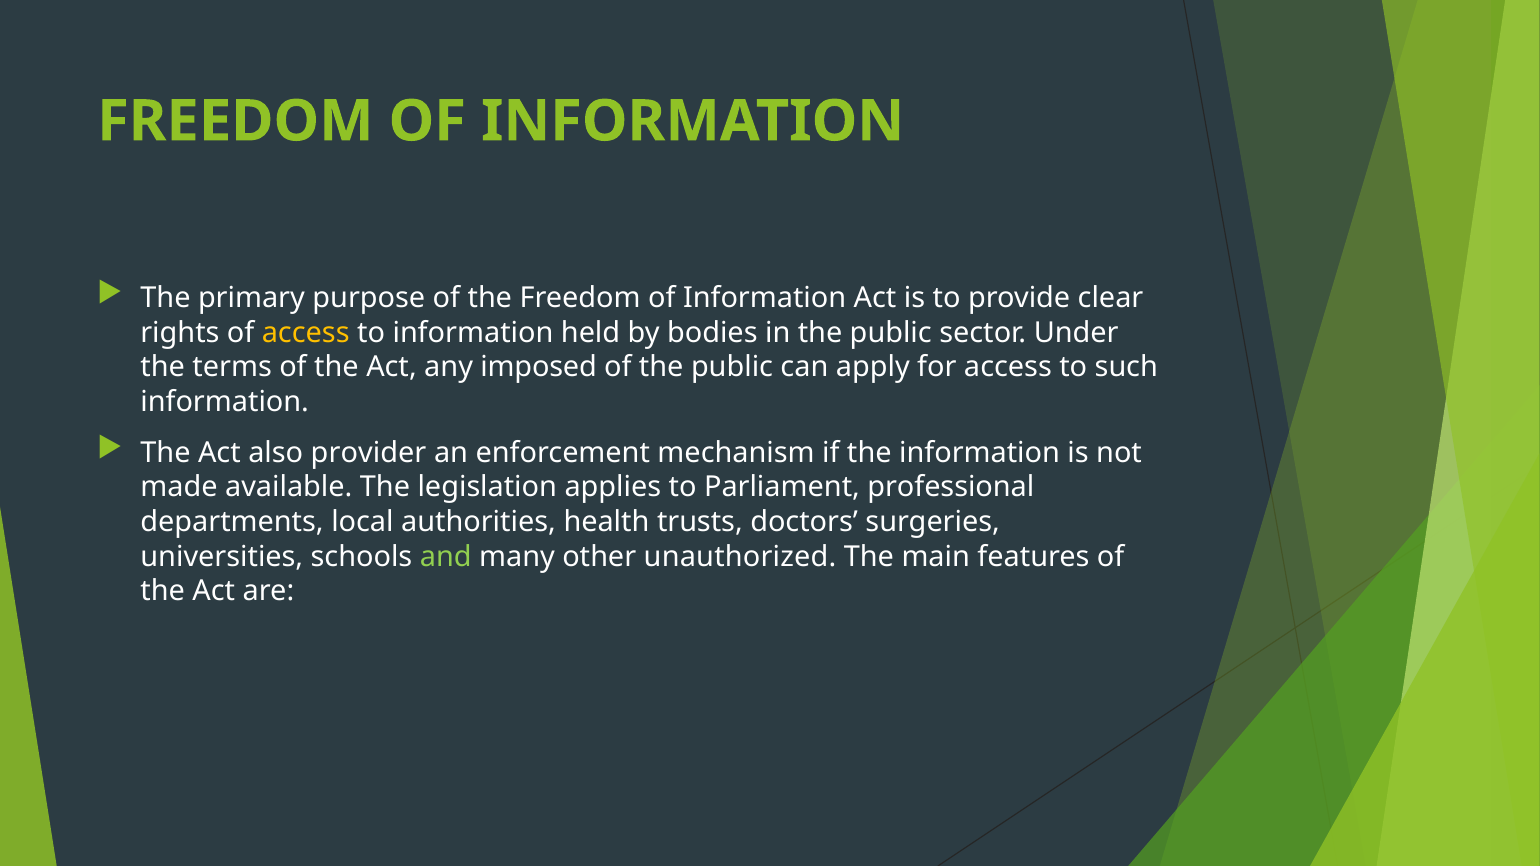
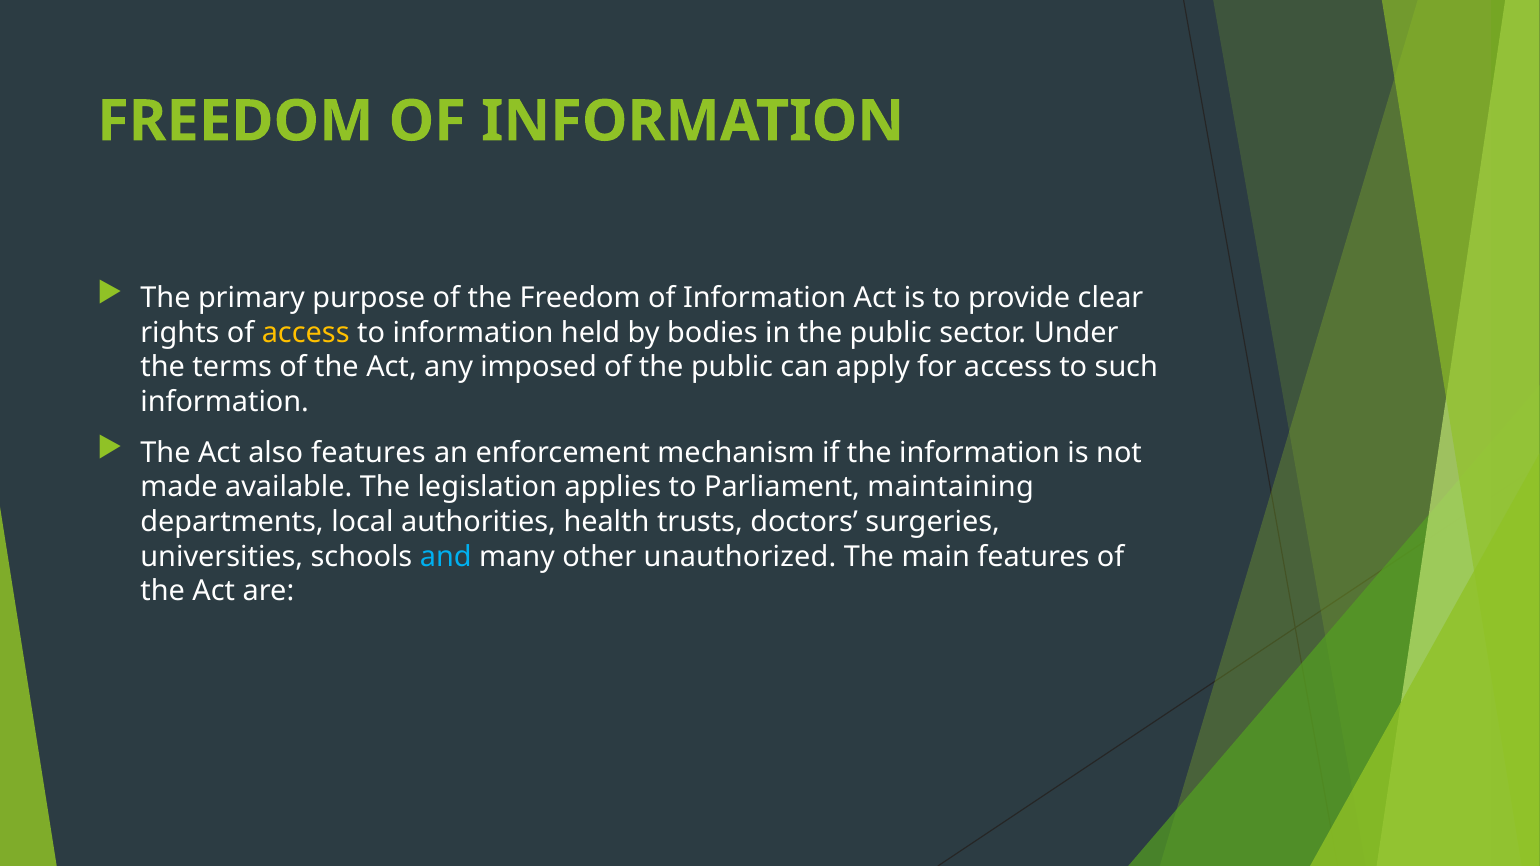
also provider: provider -> features
professional: professional -> maintaining
and colour: light green -> light blue
